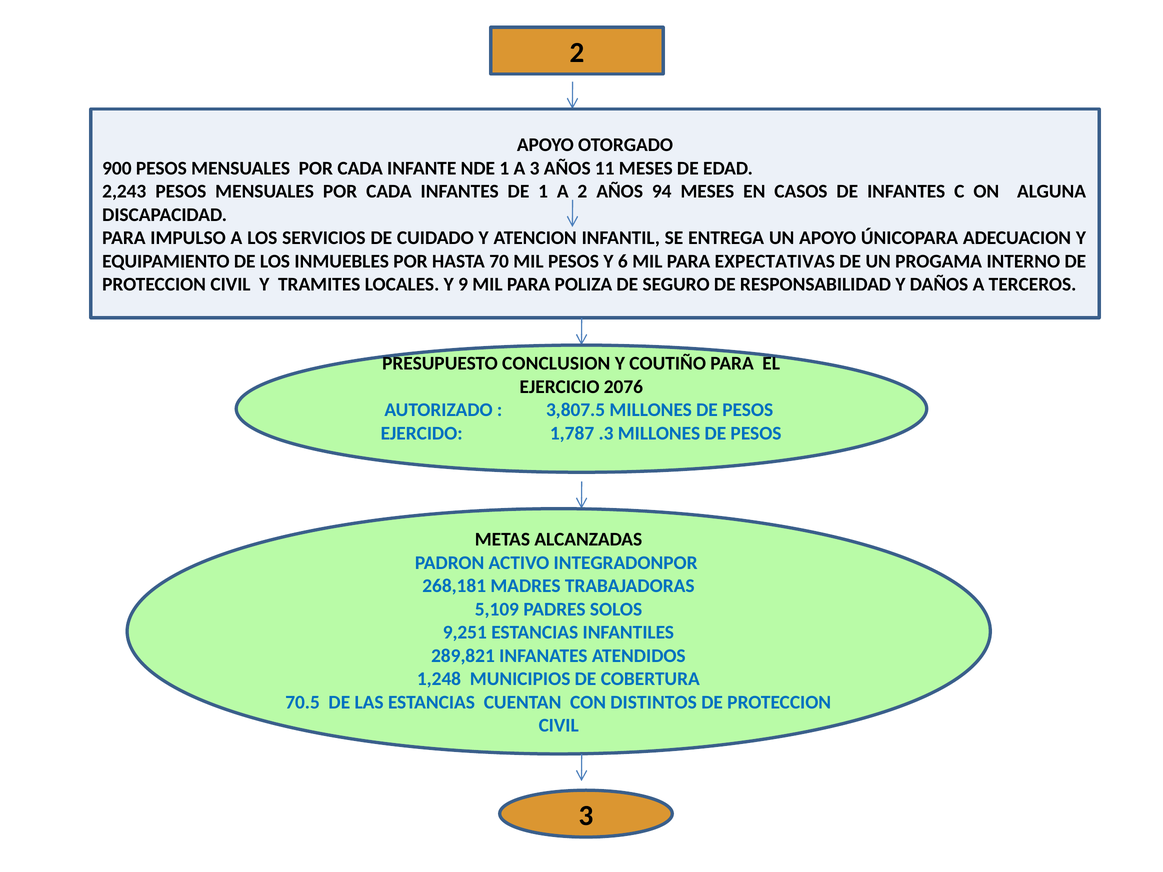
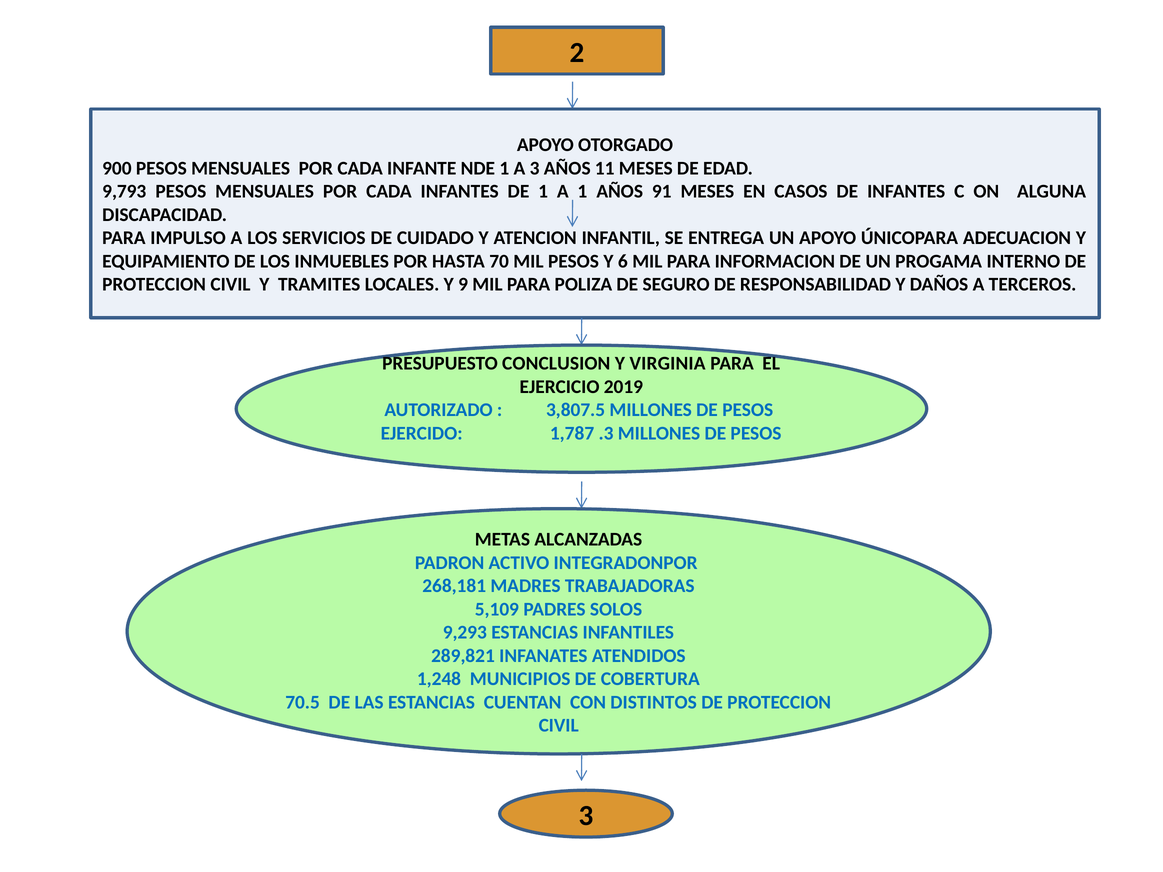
2,243: 2,243 -> 9,793
A 2: 2 -> 1
94: 94 -> 91
EXPECTATIVAS: EXPECTATIVAS -> INFORMACION
COUTIÑO: COUTIÑO -> VIRGINIA
2076: 2076 -> 2019
9,251: 9,251 -> 9,293
